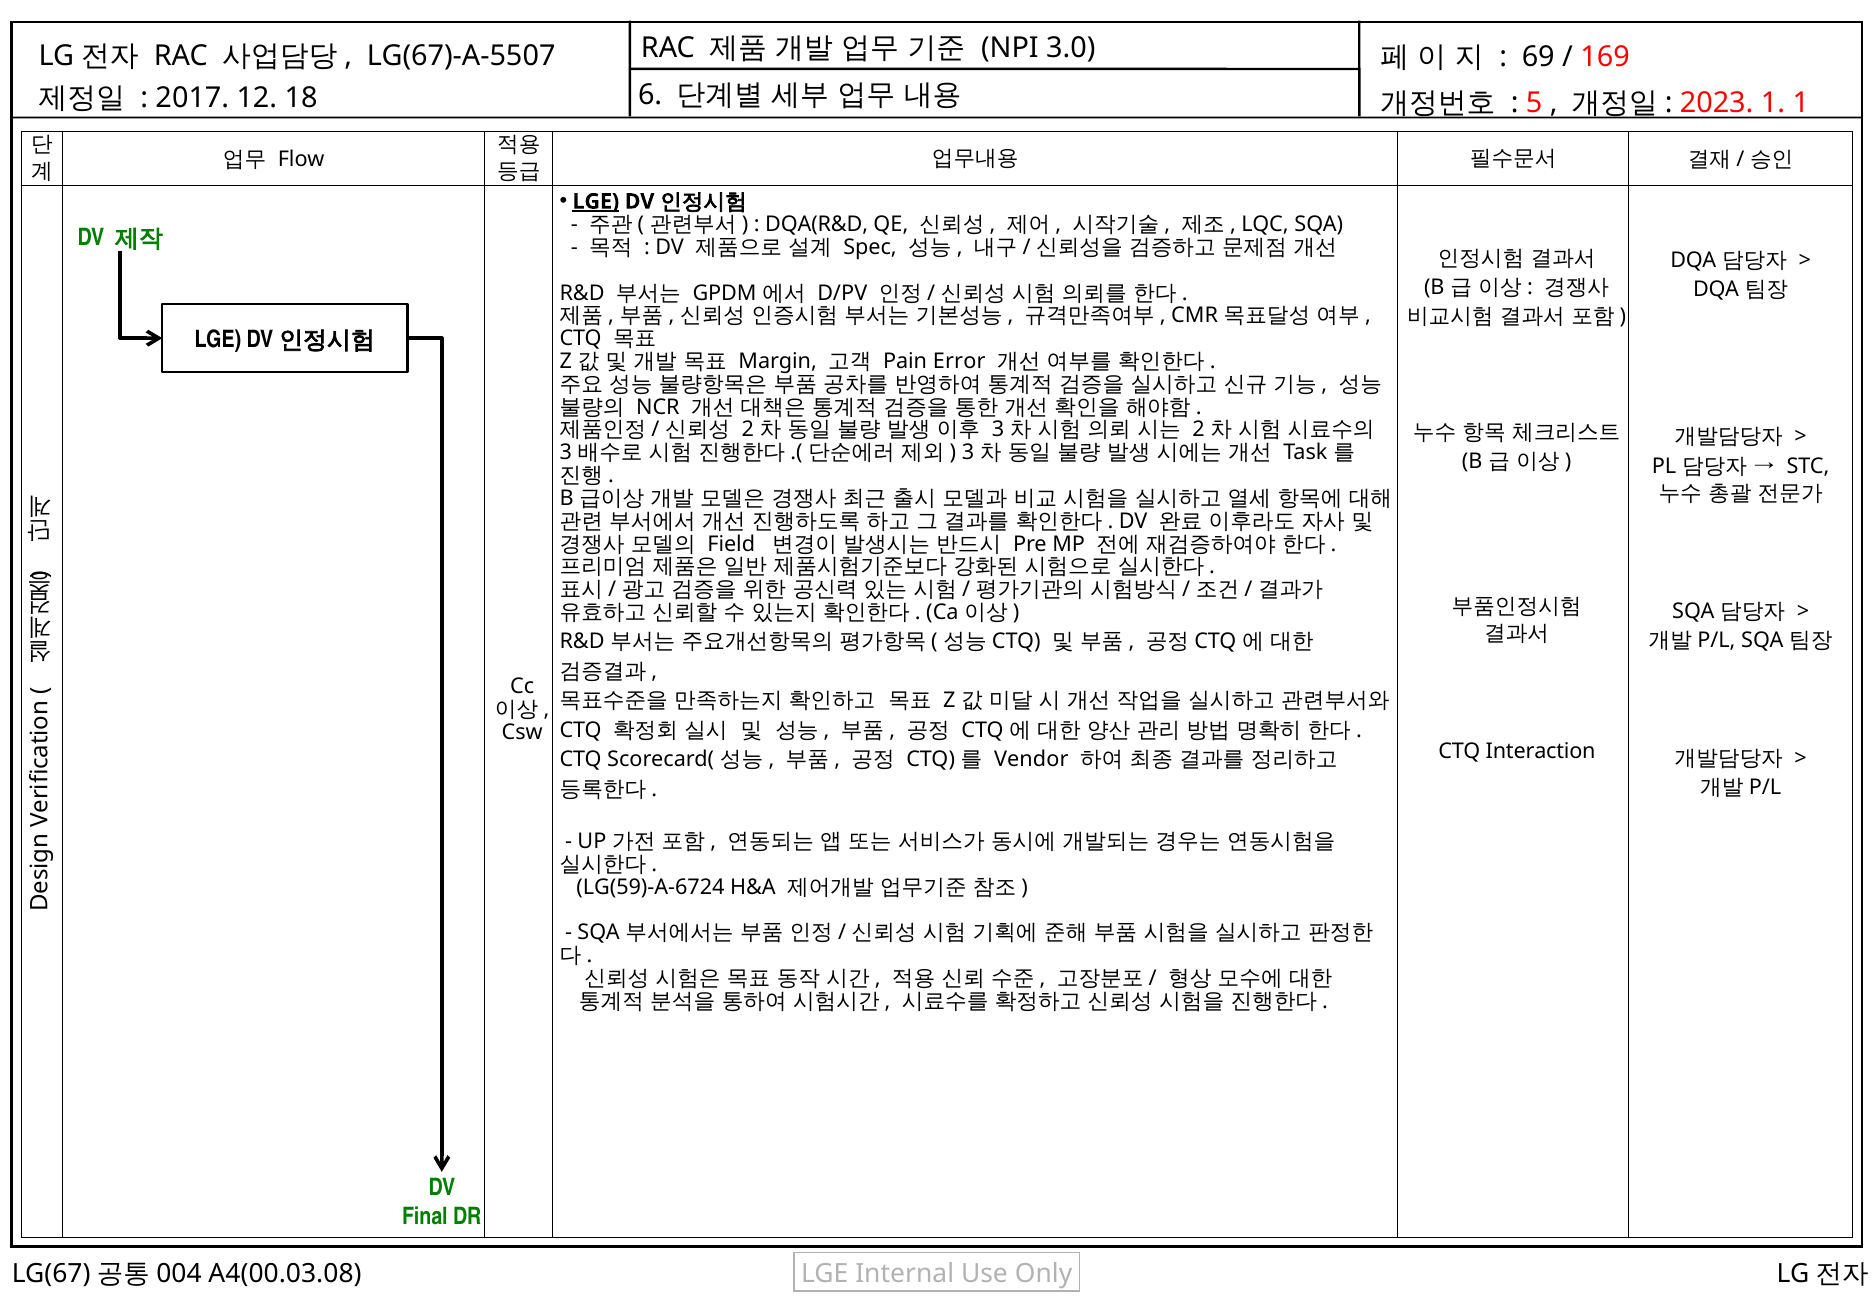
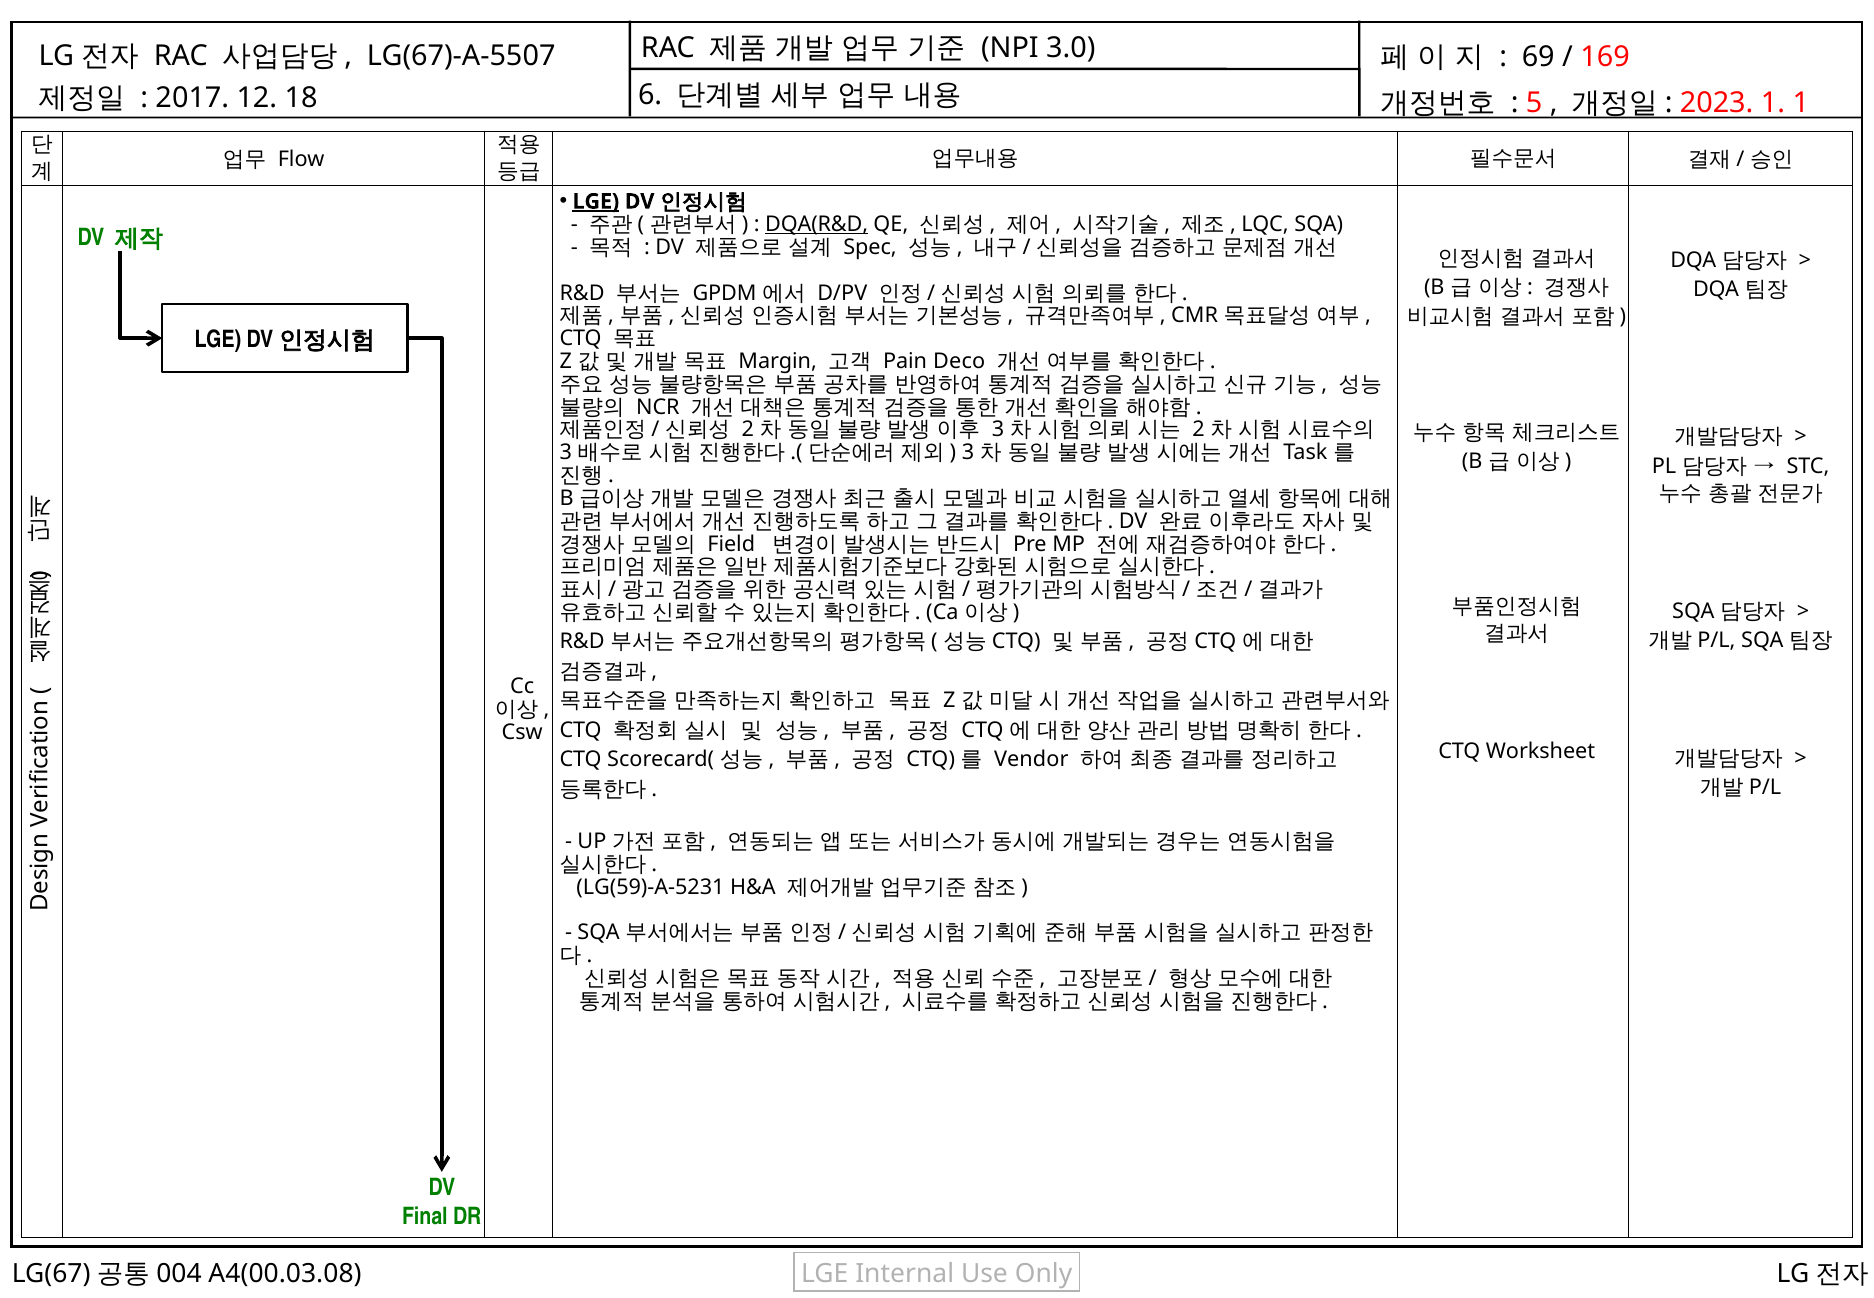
DQA(R&D underline: none -> present
Error: Error -> Deco
Interaction: Interaction -> Worksheet
LG(59)-A-6724: LG(59)-A-6724 -> LG(59)-A-5231
